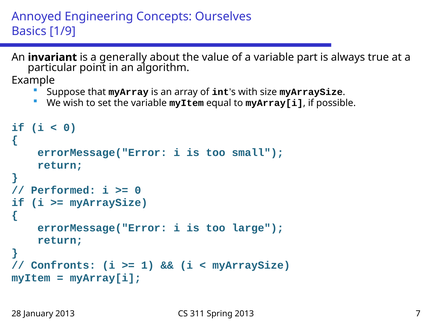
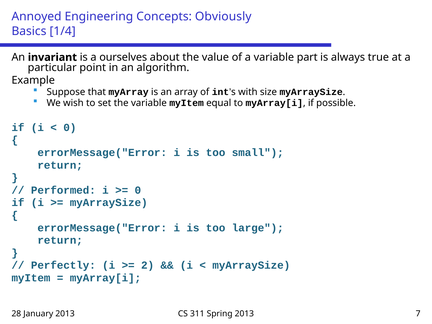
Ourselves: Ourselves -> Obviously
1/9: 1/9 -> 1/4
generally: generally -> ourselves
Confronts: Confronts -> Perfectly
1: 1 -> 2
